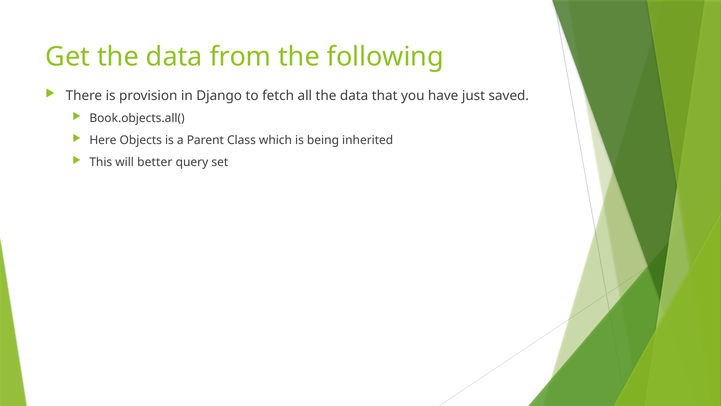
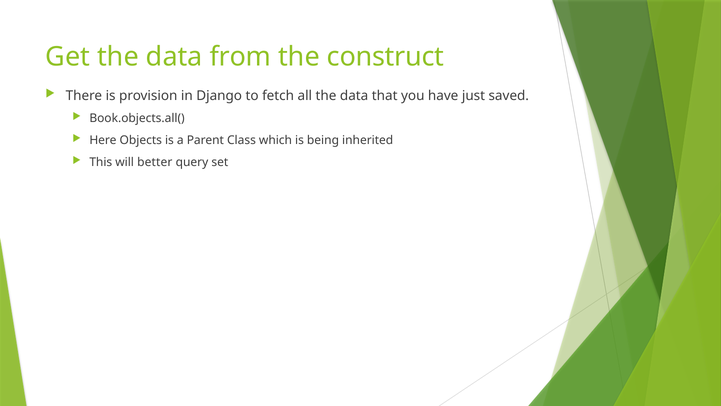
following: following -> construct
